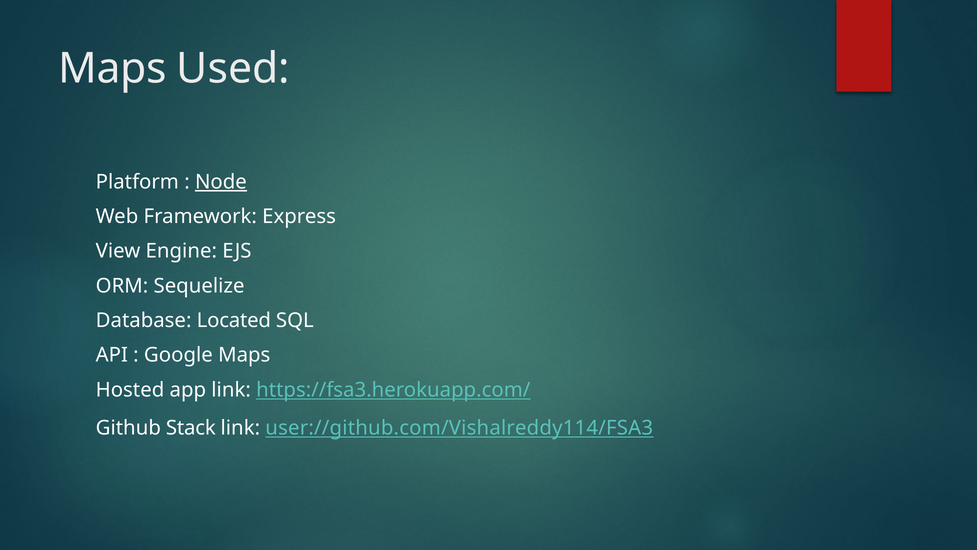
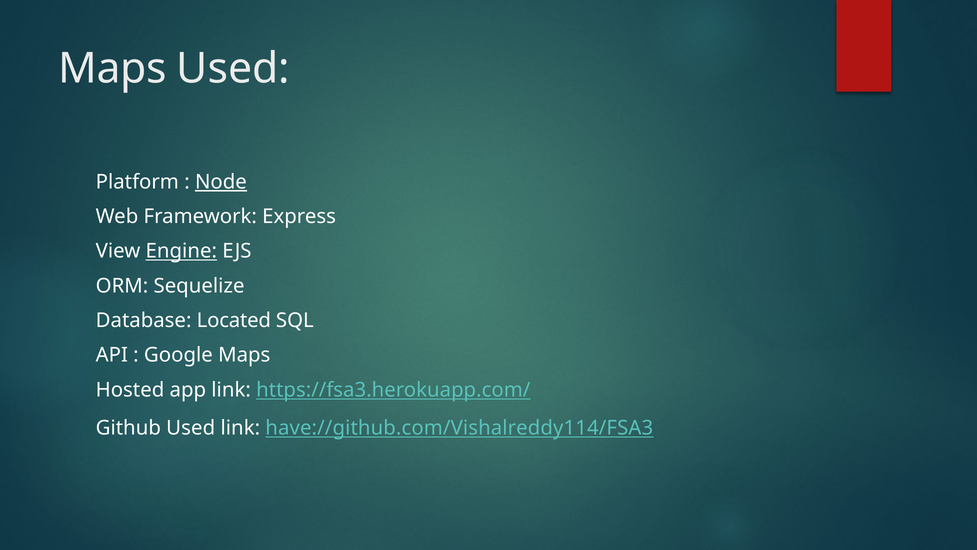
Engine underline: none -> present
Github Stack: Stack -> Used
user://github.com/Vishalreddy114/FSA3: user://github.com/Vishalreddy114/FSA3 -> have://github.com/Vishalreddy114/FSA3
